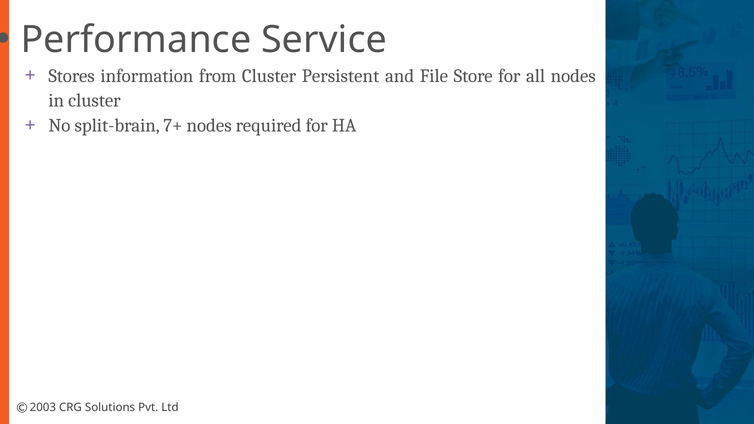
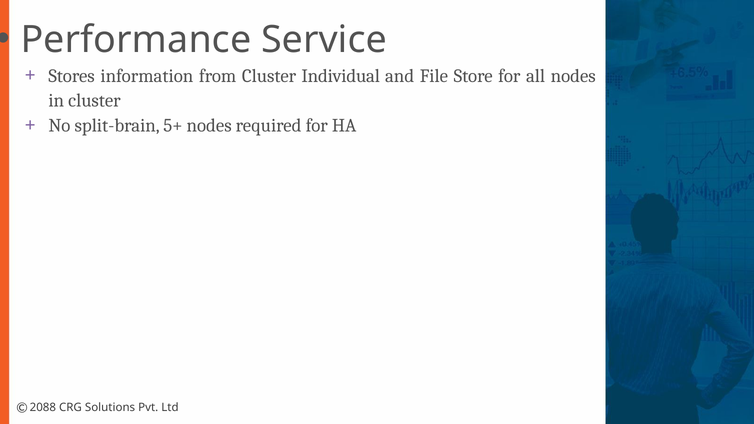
Persistent: Persistent -> Individual
7+: 7+ -> 5+
2003: 2003 -> 2088
